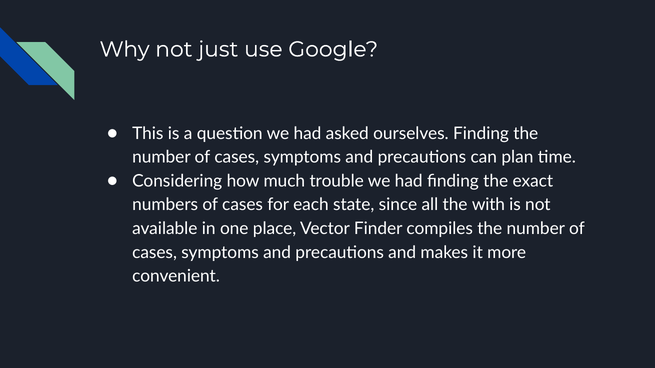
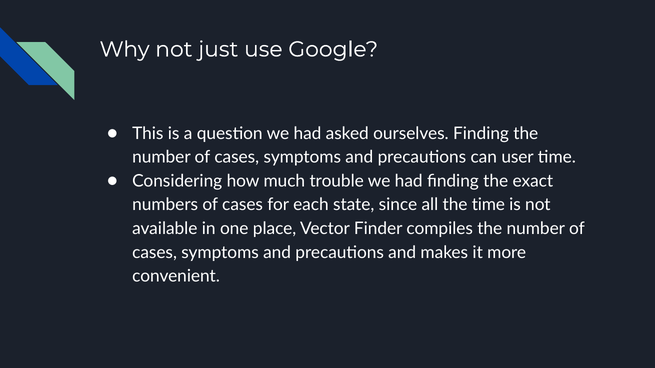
plan: plan -> user
the with: with -> time
